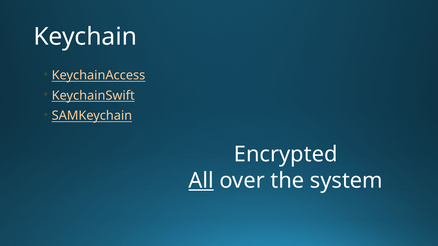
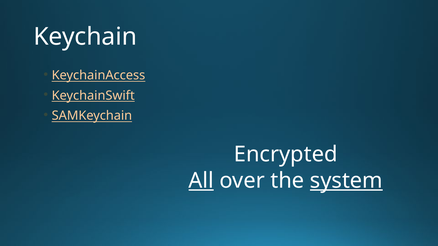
system underline: none -> present
